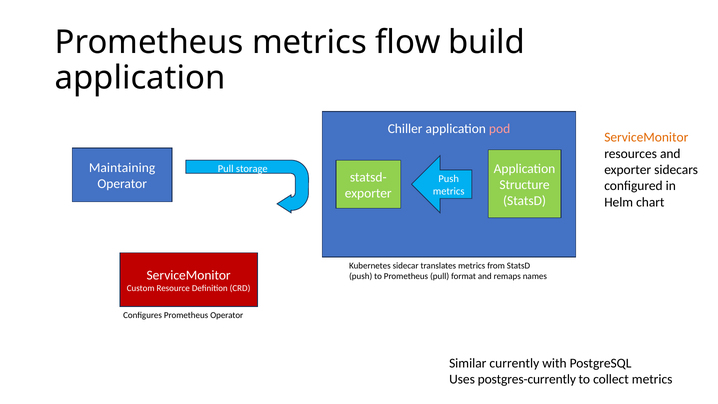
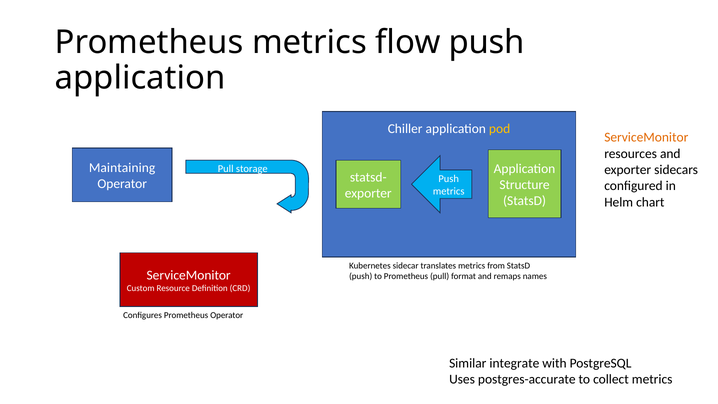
flow build: build -> push
pod colour: pink -> yellow
currently: currently -> integrate
postgres-currently: postgres-currently -> postgres-accurate
